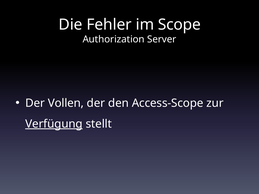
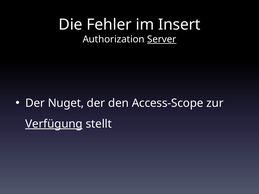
Scope: Scope -> Insert
Server underline: none -> present
Vollen: Vollen -> Nuget
